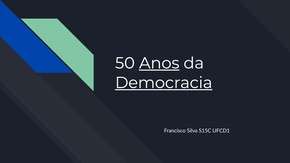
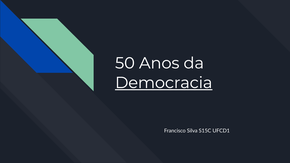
Anos underline: present -> none
